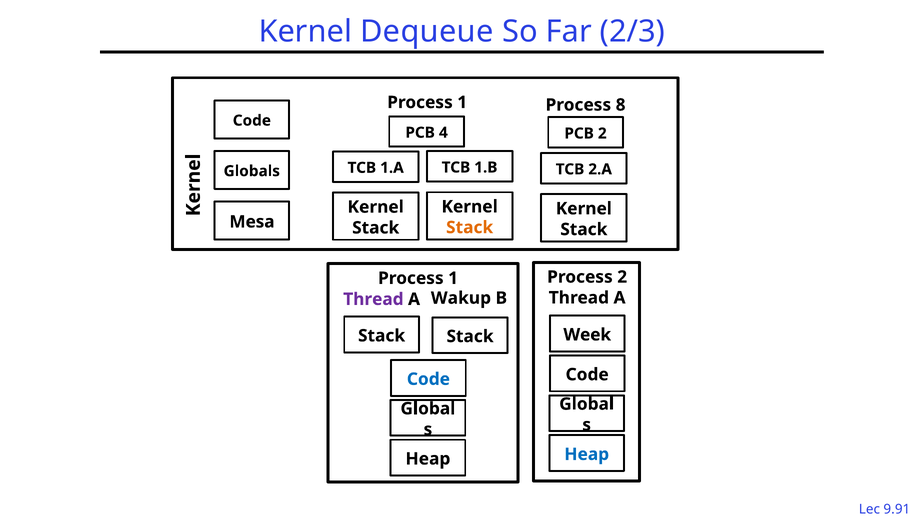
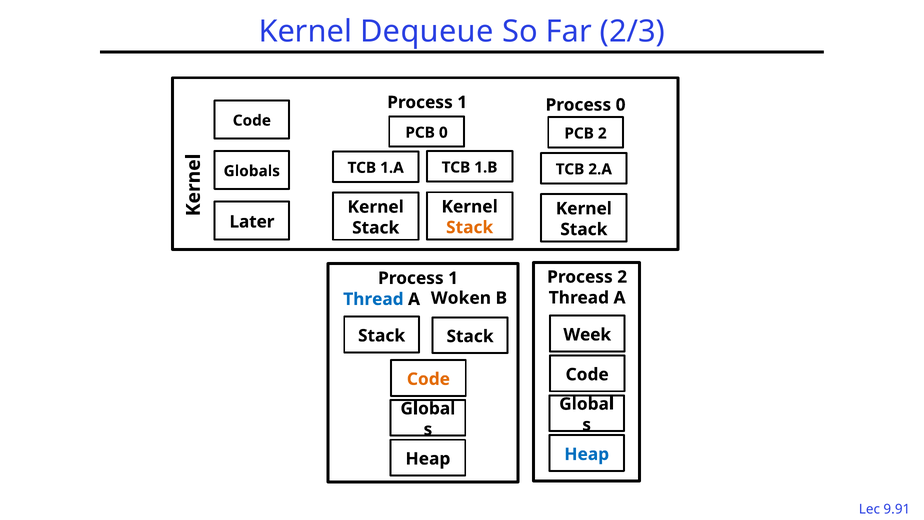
Process 8: 8 -> 0
PCB 4: 4 -> 0
Mesa: Mesa -> Later
Wakup: Wakup -> Woken
Thread at (373, 299) colour: purple -> blue
Code at (428, 379) colour: blue -> orange
